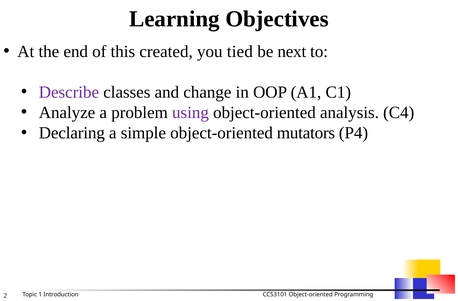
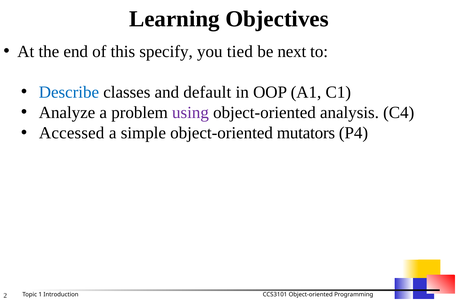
created: created -> specify
Describe colour: purple -> blue
change: change -> default
Declaring: Declaring -> Accessed
